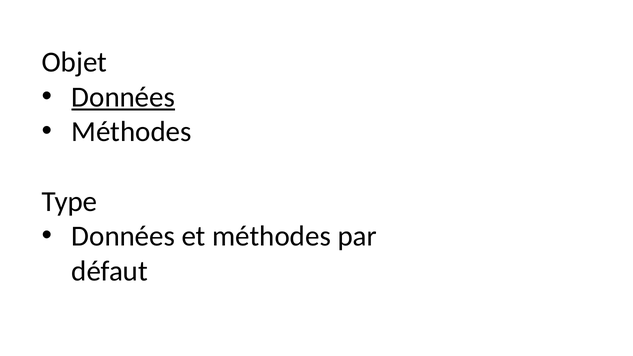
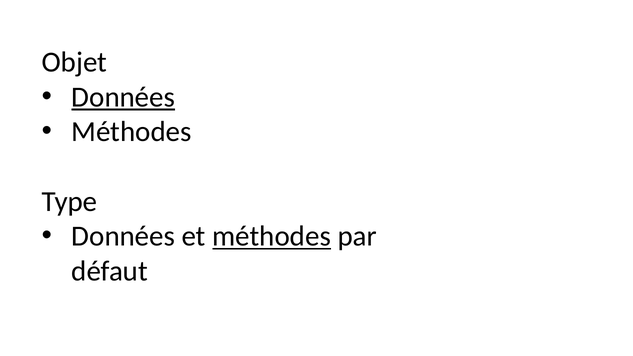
méthodes at (272, 236) underline: none -> present
